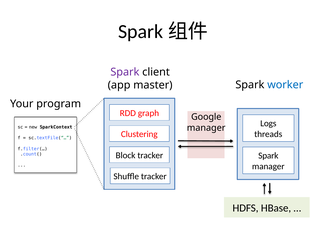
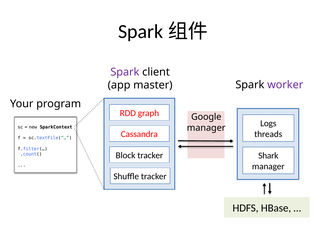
worker colour: blue -> purple
Clustering: Clustering -> Cassandra
Spark at (268, 156): Spark -> Shark
